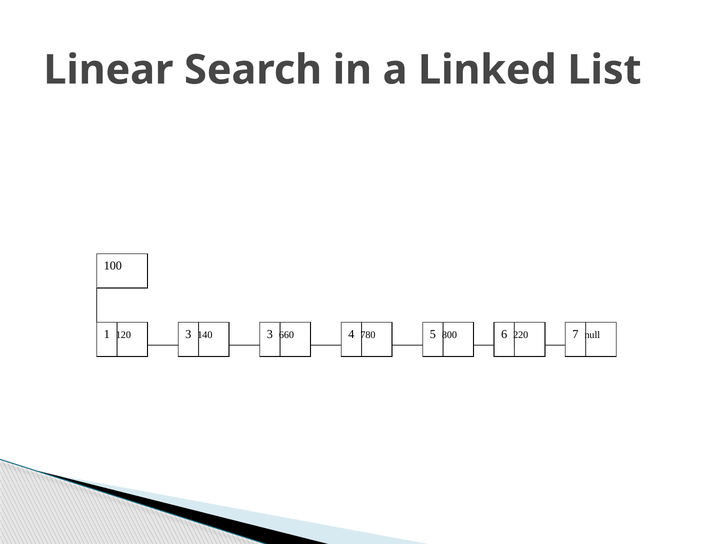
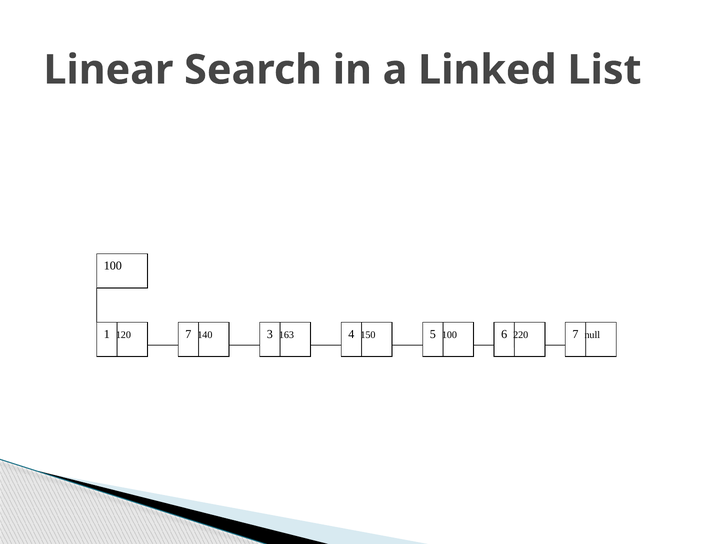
120 3: 3 -> 7
660: 660 -> 163
780: 780 -> 150
5 800: 800 -> 100
